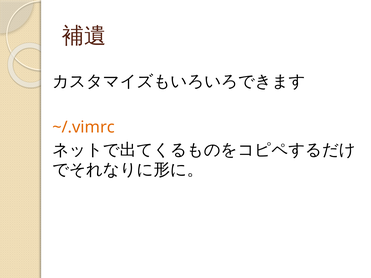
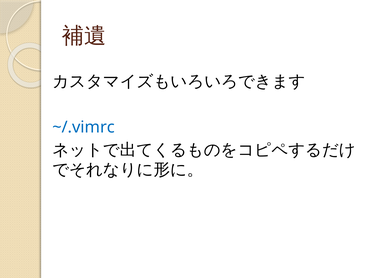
~/.vimrc colour: orange -> blue
